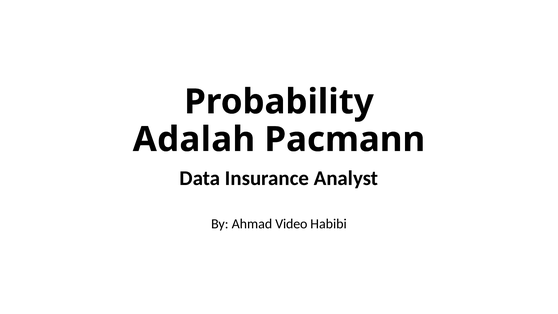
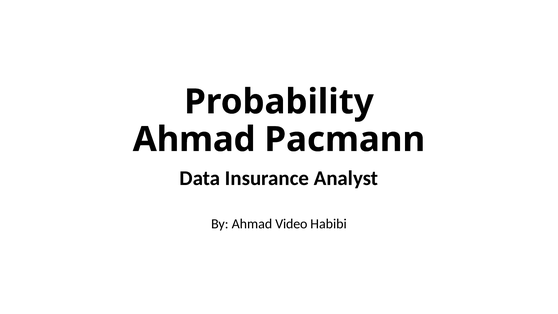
Adalah at (194, 139): Adalah -> Ahmad
